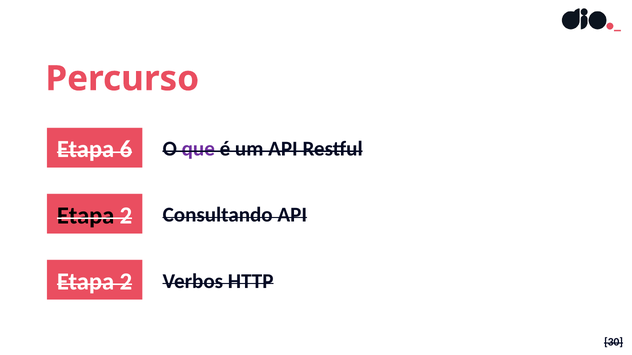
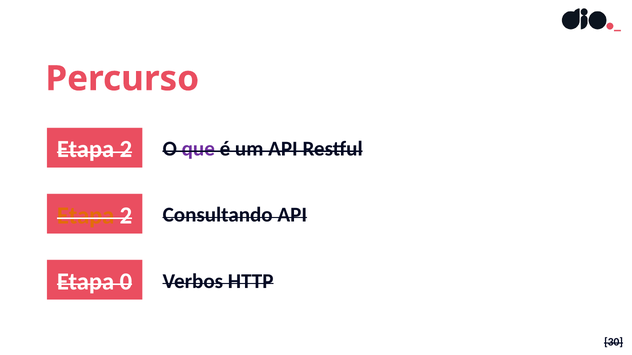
6 at (126, 150): 6 -> 2
Etapa at (86, 216) colour: black -> orange
2 at (126, 282): 2 -> 0
